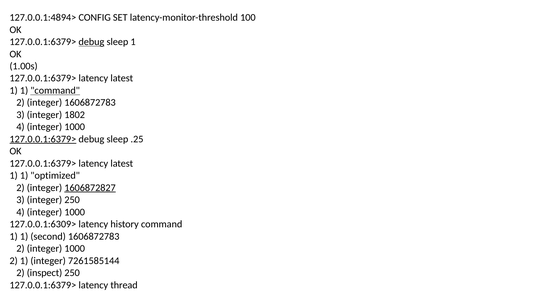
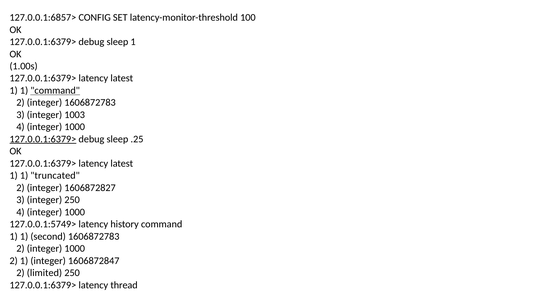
127.0.0.1:4894>: 127.0.0.1:4894> -> 127.0.0.1:6857>
debug at (91, 42) underline: present -> none
1802: 1802 -> 1003
optimized: optimized -> truncated
1606872827 underline: present -> none
127.0.0.1:6309>: 127.0.0.1:6309> -> 127.0.0.1:5749>
7261585144: 7261585144 -> 1606872847
inspect: inspect -> limited
